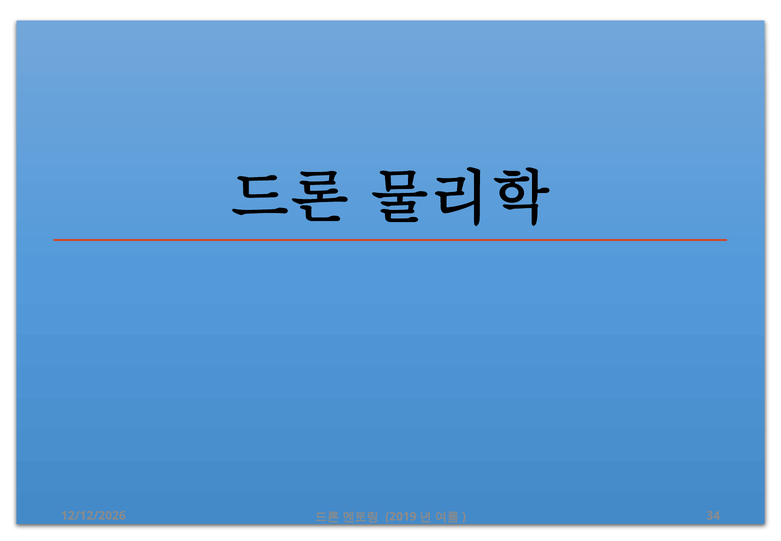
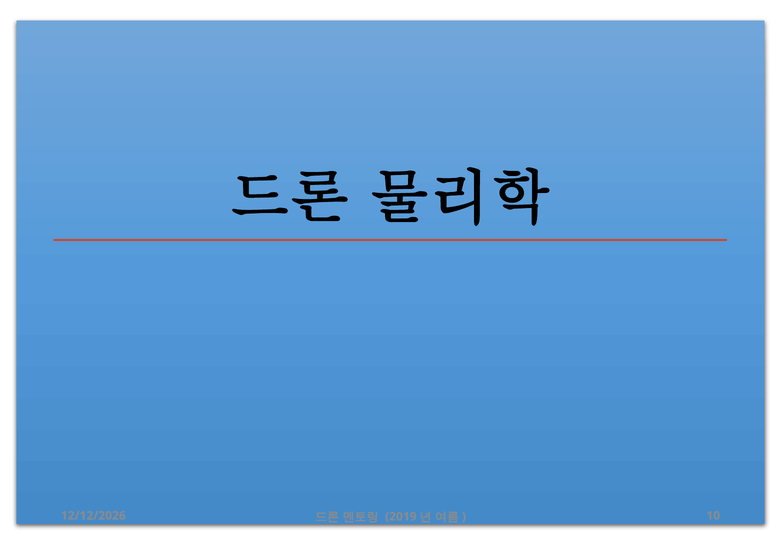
34: 34 -> 10
